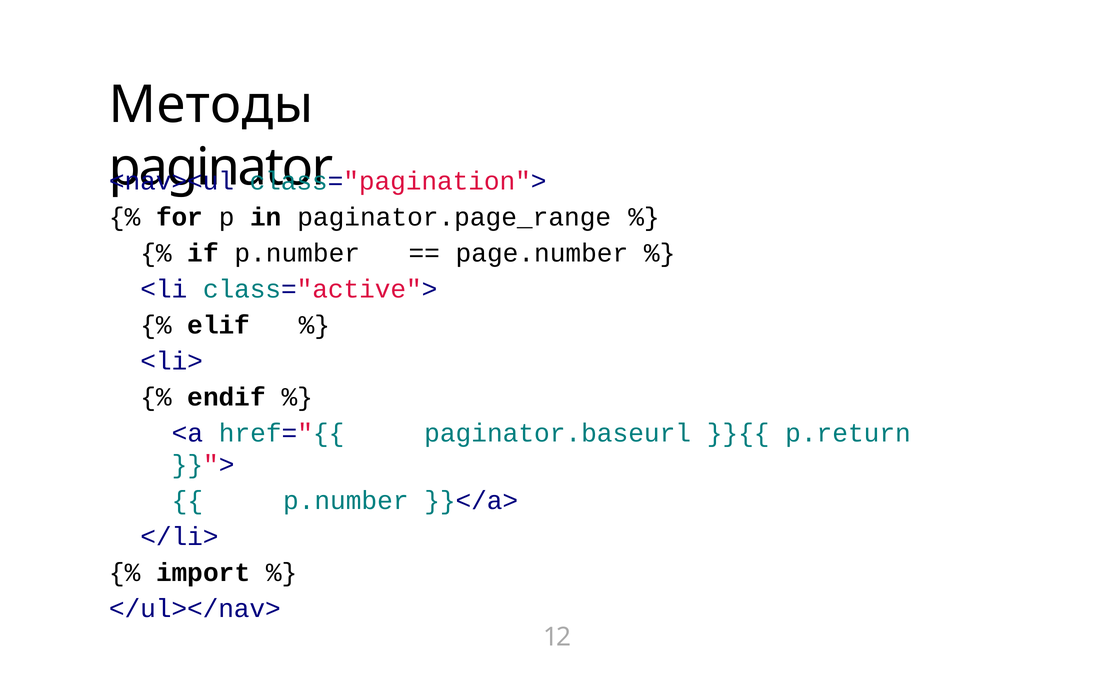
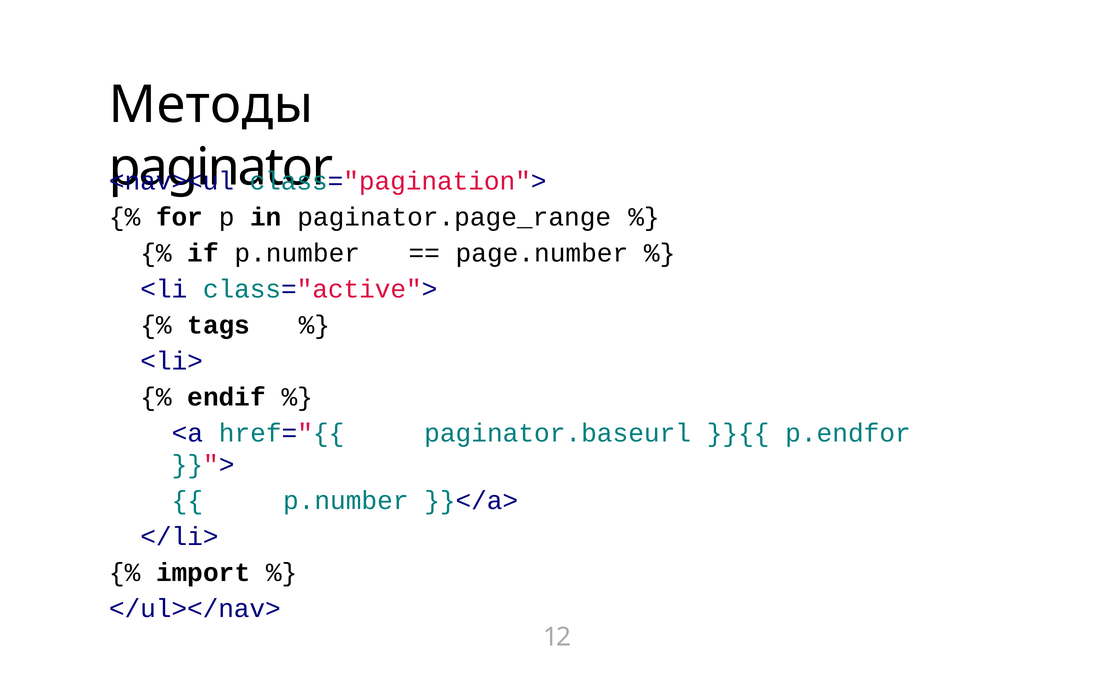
elif: elif -> tags
p.return: p.return -> p.endfor
